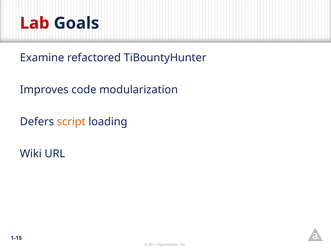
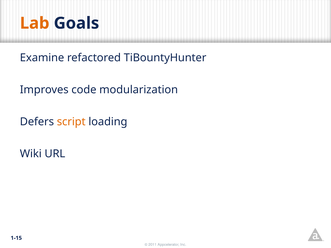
Lab colour: red -> orange
